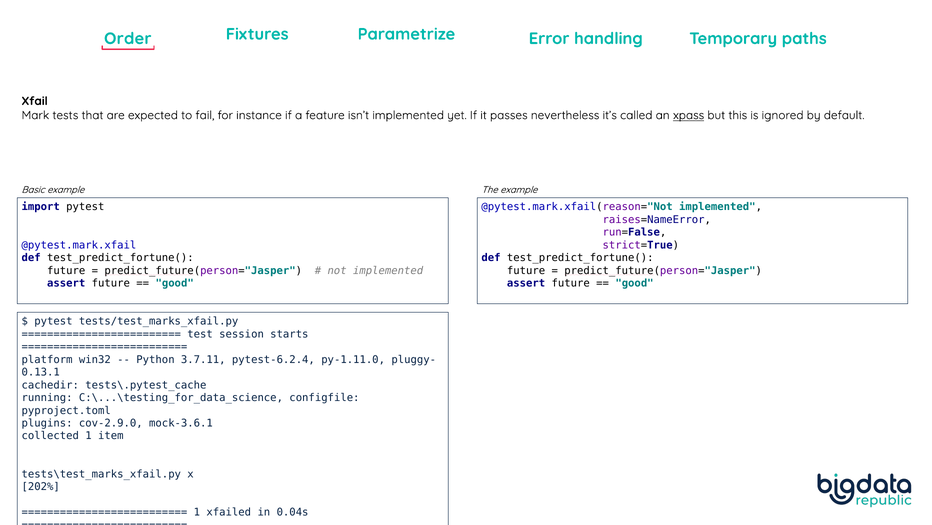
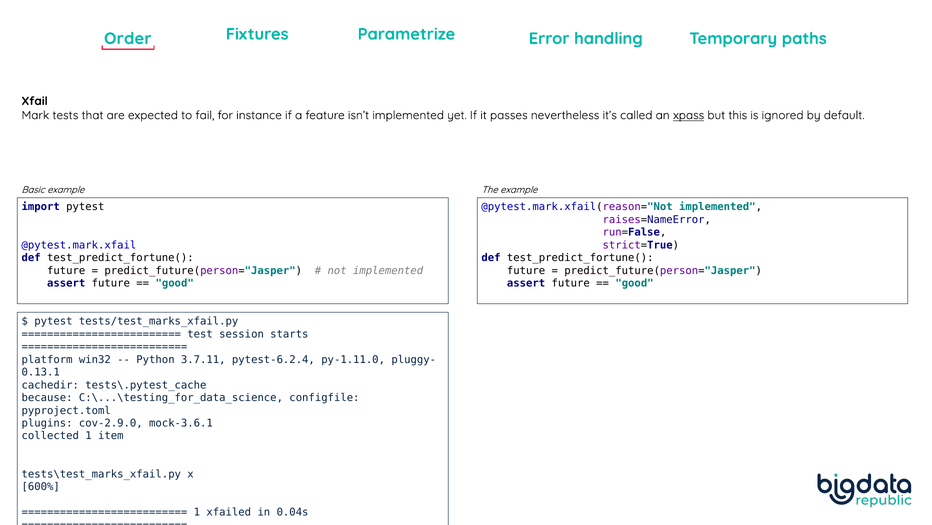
running: running -> because
202%: 202% -> 600%
